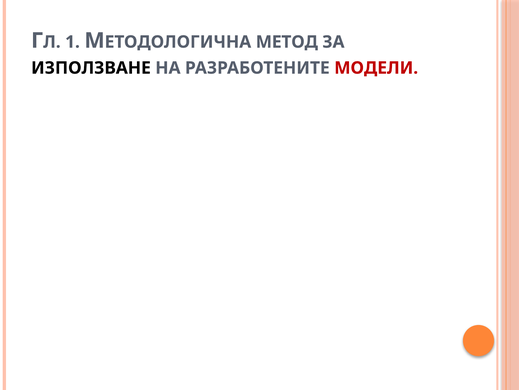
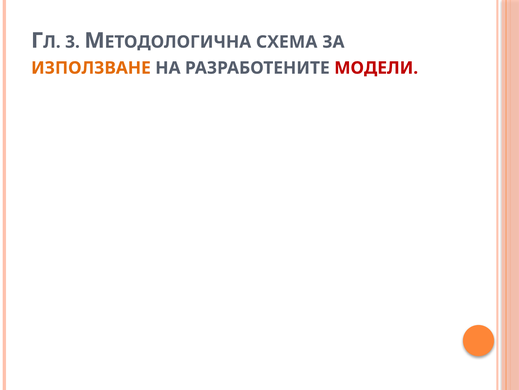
1: 1 -> 3
МЕТОД: МЕТОД -> СХЕМА
ИЗПОЛЗВАНЕ colour: black -> orange
